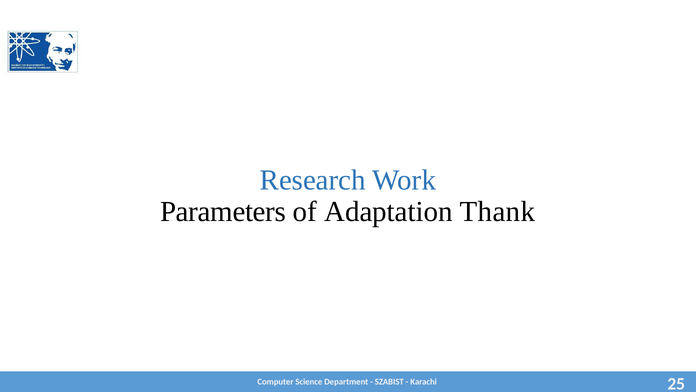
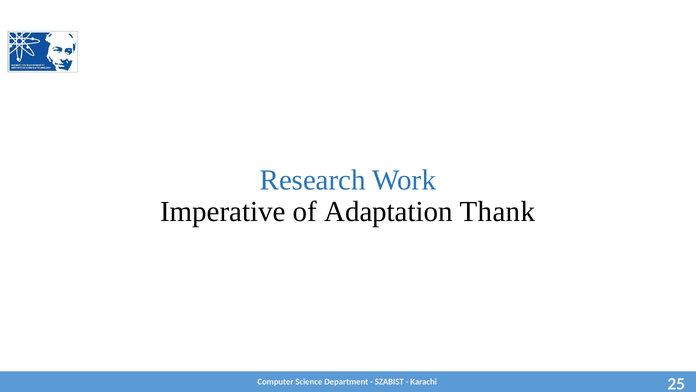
Parameters: Parameters -> Imperative
